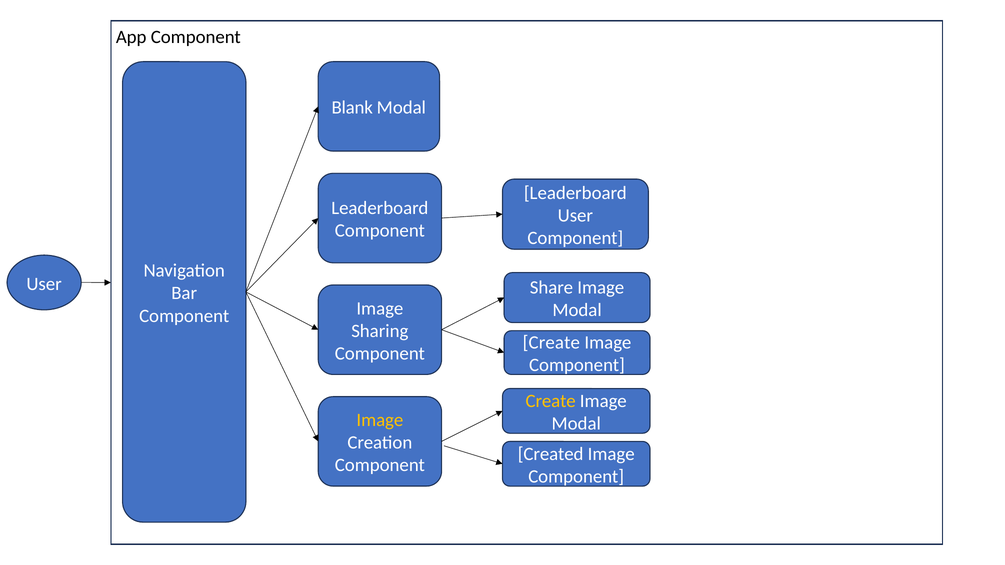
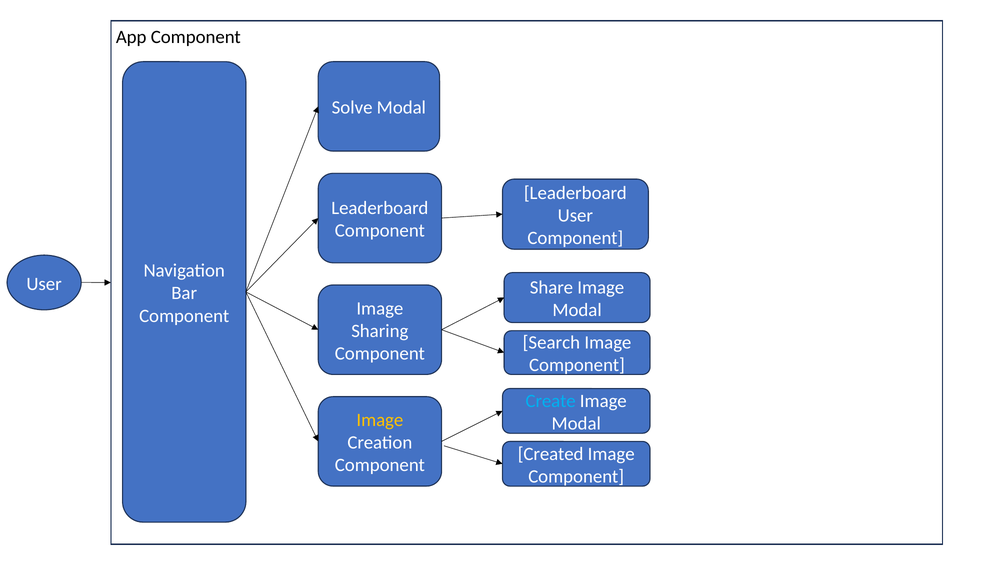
Blank: Blank -> Solve
Create at (551, 343): Create -> Search
Create at (551, 401) colour: yellow -> light blue
